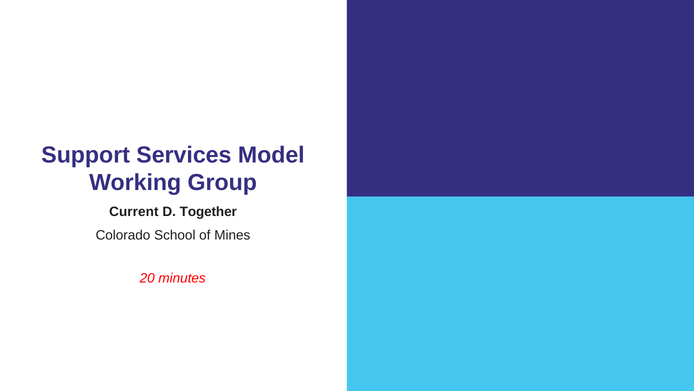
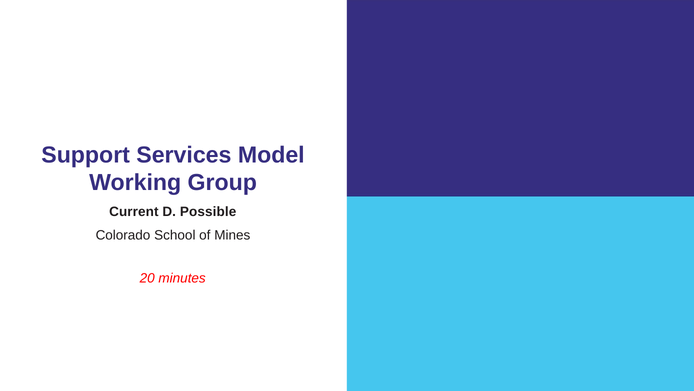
Together: Together -> Possible
